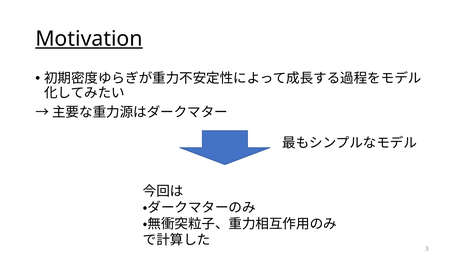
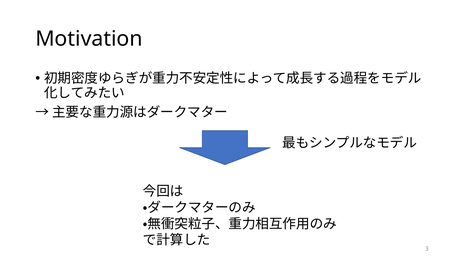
Motivation underline: present -> none
